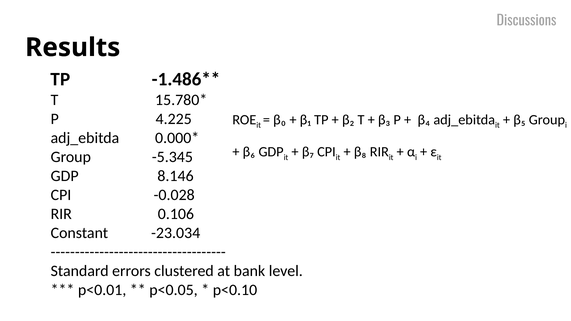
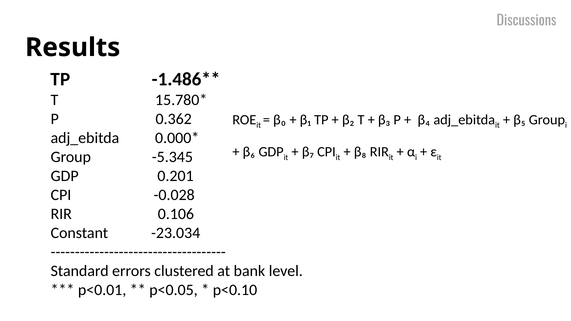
4.225: 4.225 -> 0.362
8.146: 8.146 -> 0.201
